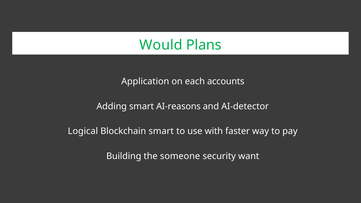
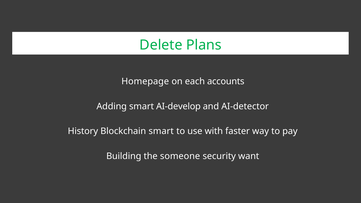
Would: Would -> Delete
Application: Application -> Homepage
AI-reasons: AI-reasons -> AI-develop
Logical: Logical -> History
